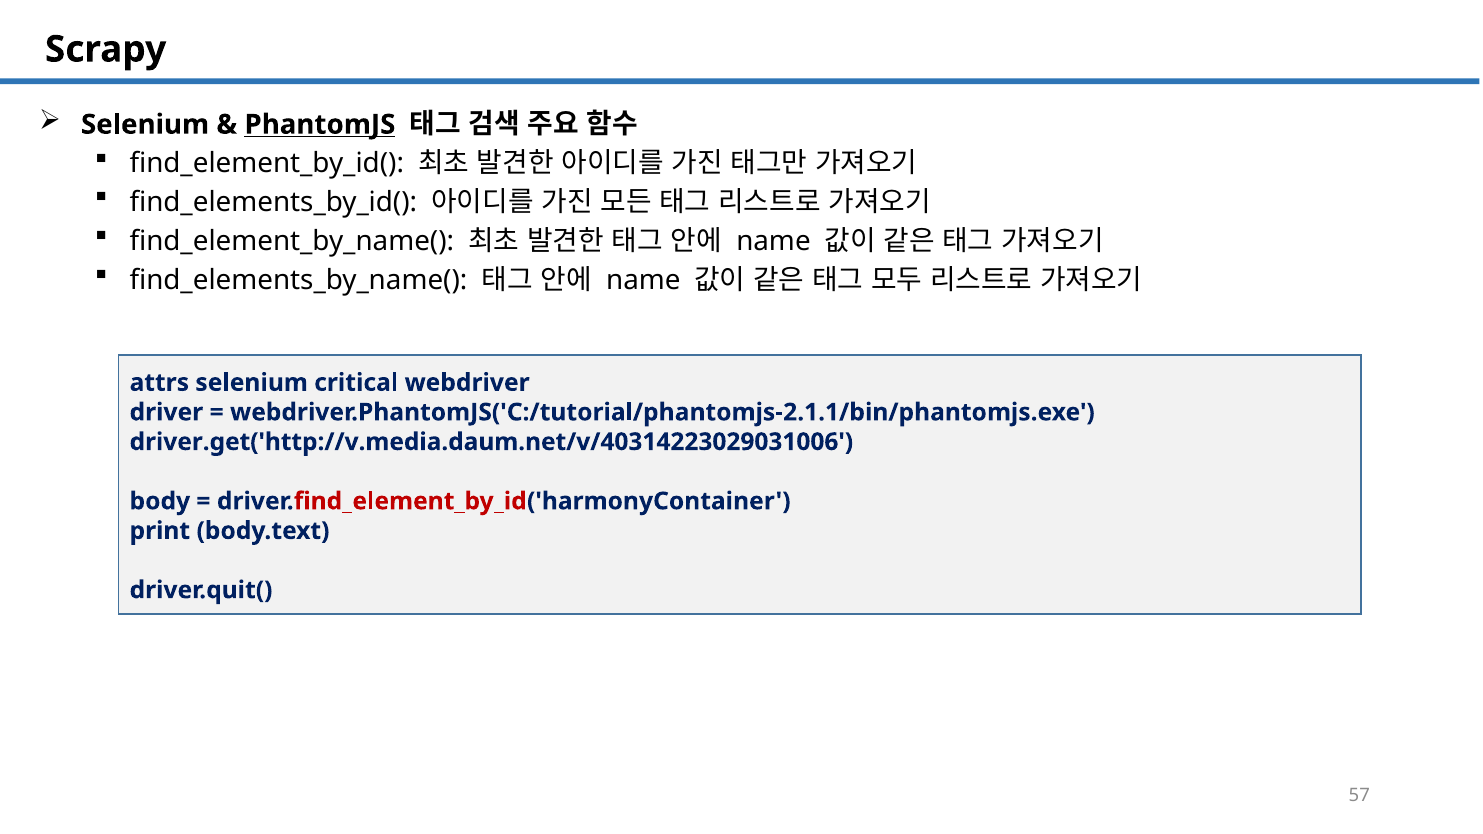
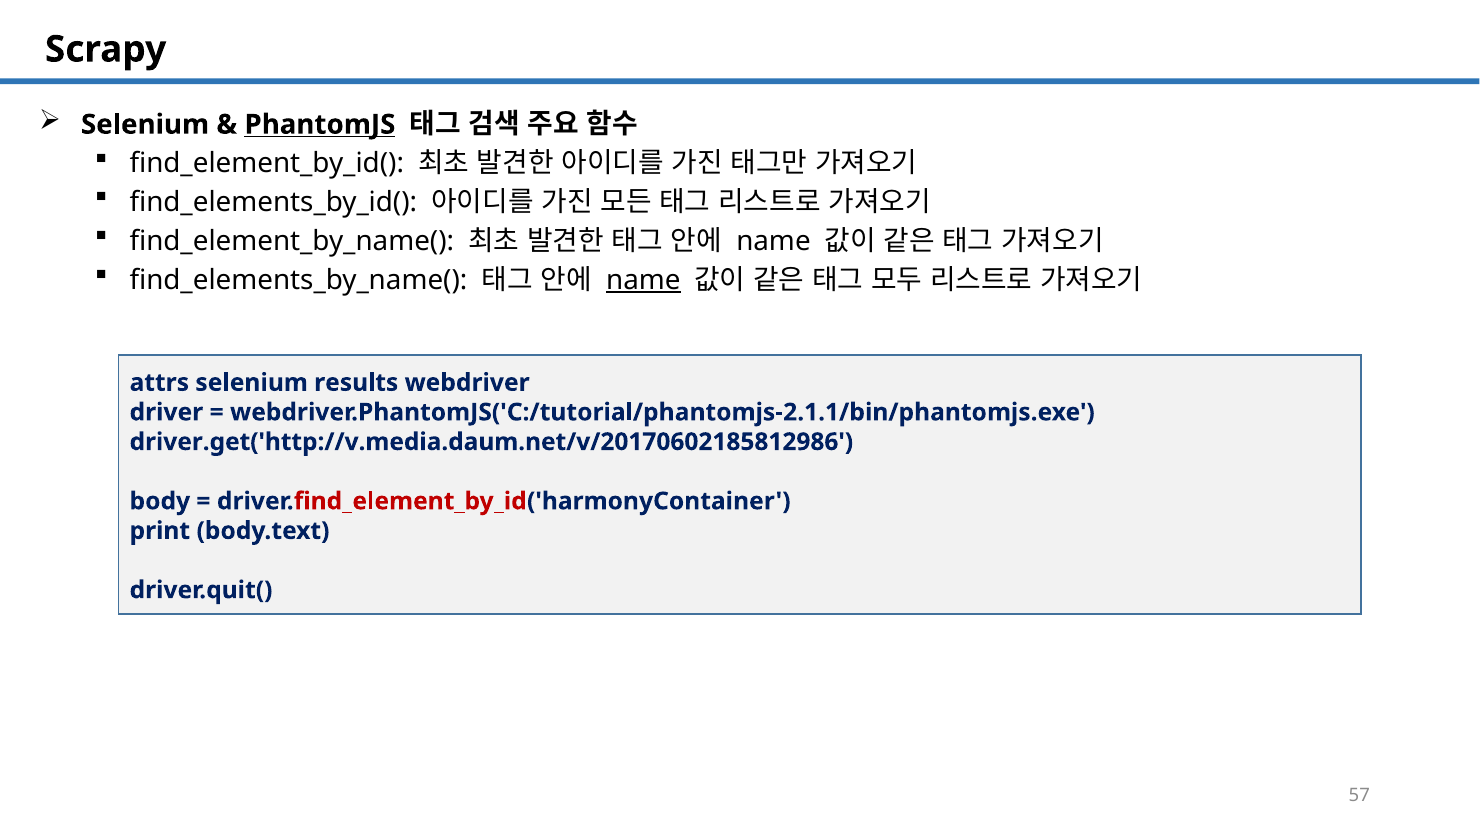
name at (643, 280) underline: none -> present
critical: critical -> results
driver.get('http://v.media.daum.net/v/40314223029031006: driver.get('http://v.media.daum.net/v/40314223029031006 -> driver.get('http://v.media.daum.net/v/20170602185812986
